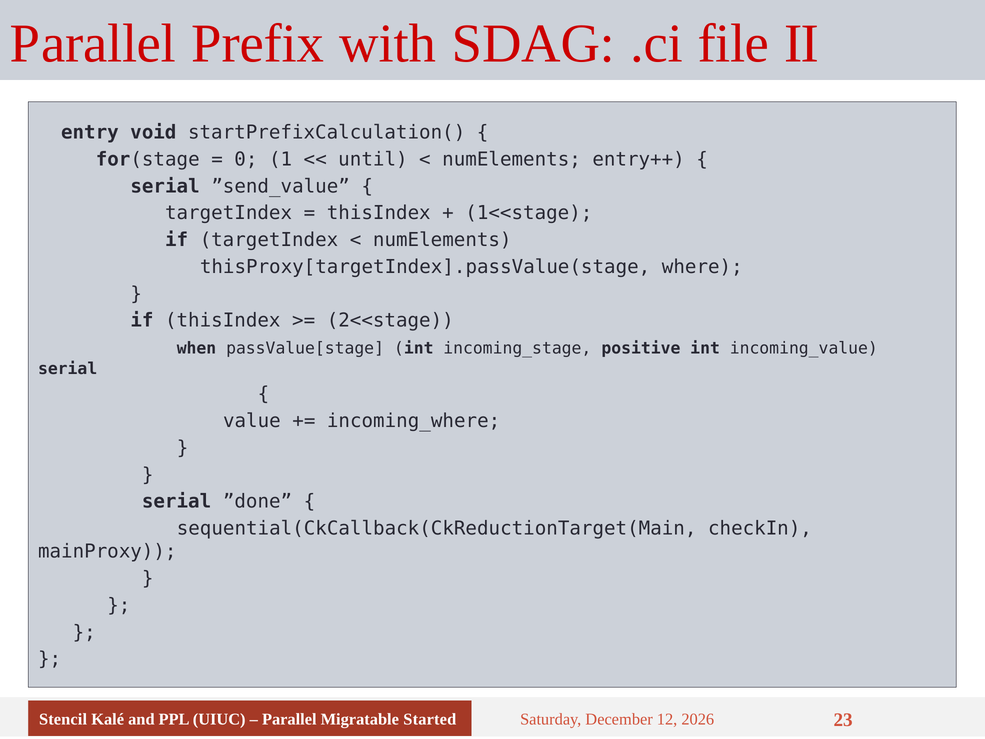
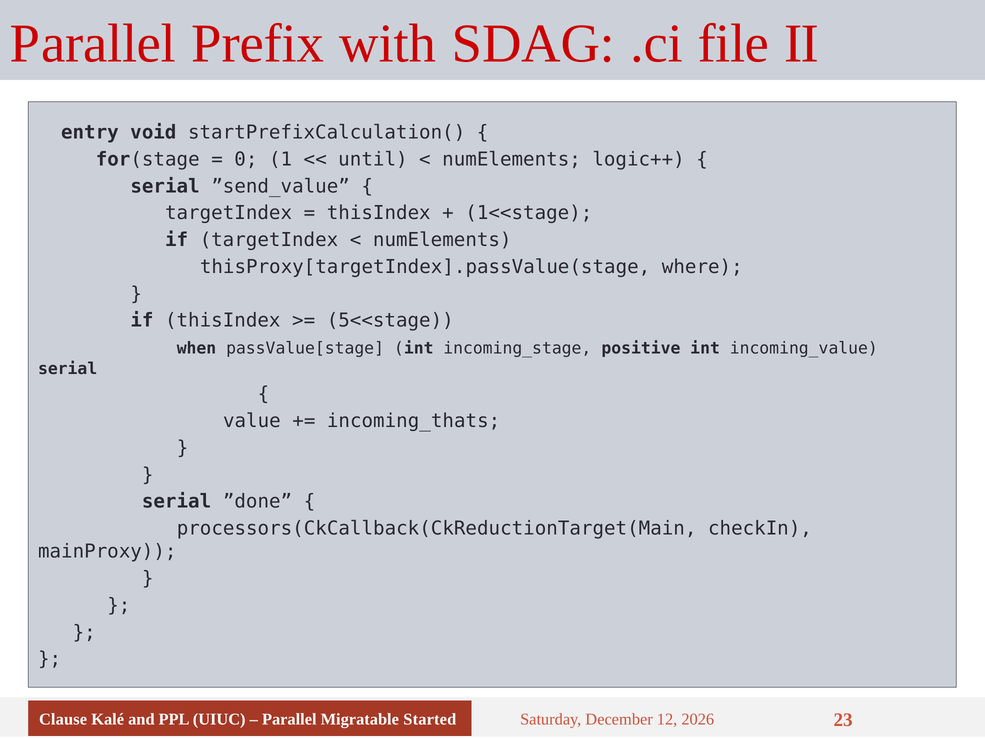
entry++: entry++ -> logic++
2<<stage: 2<<stage -> 5<<stage
incoming_where: incoming_where -> incoming_thats
sequential(CkCallback(CkReductionTarget(Main: sequential(CkCallback(CkReductionTarget(Main -> processors(CkCallback(CkReductionTarget(Main
Stencil: Stencil -> Clause
